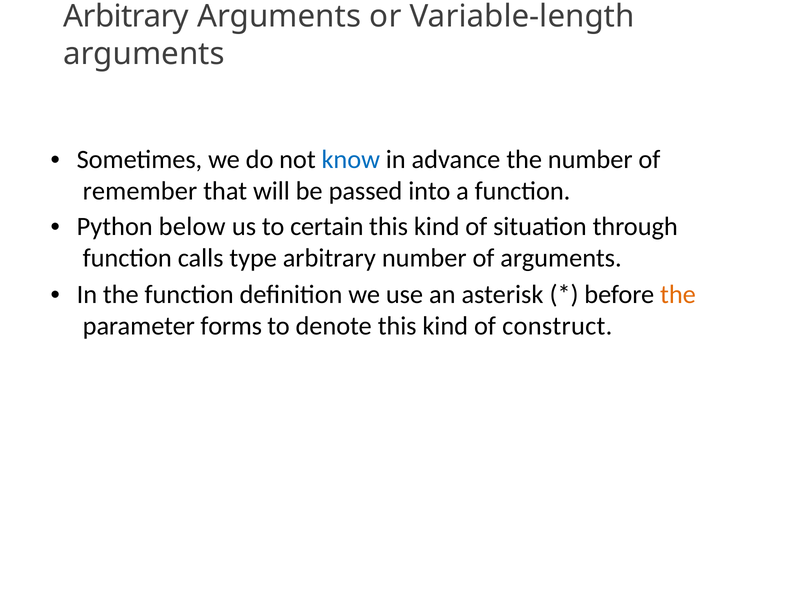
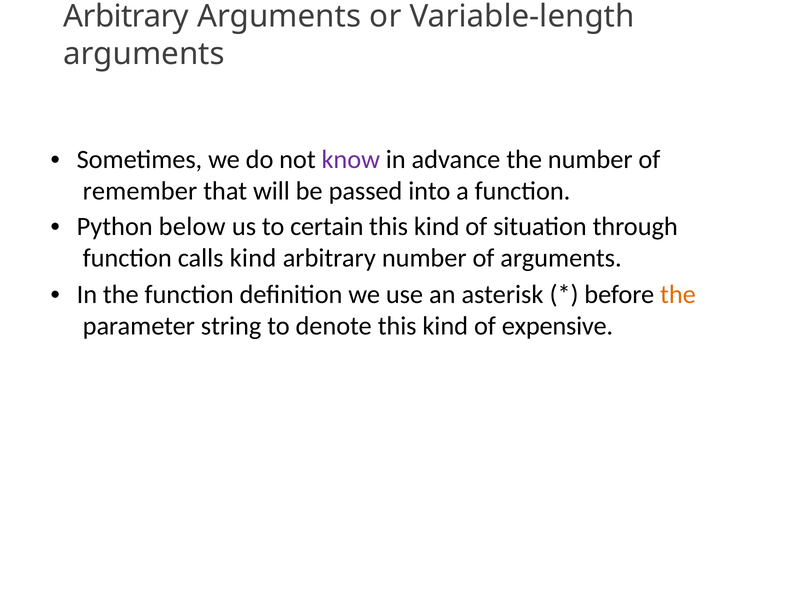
know colour: blue -> purple
calls type: type -> kind
forms: forms -> string
construct: construct -> expensive
